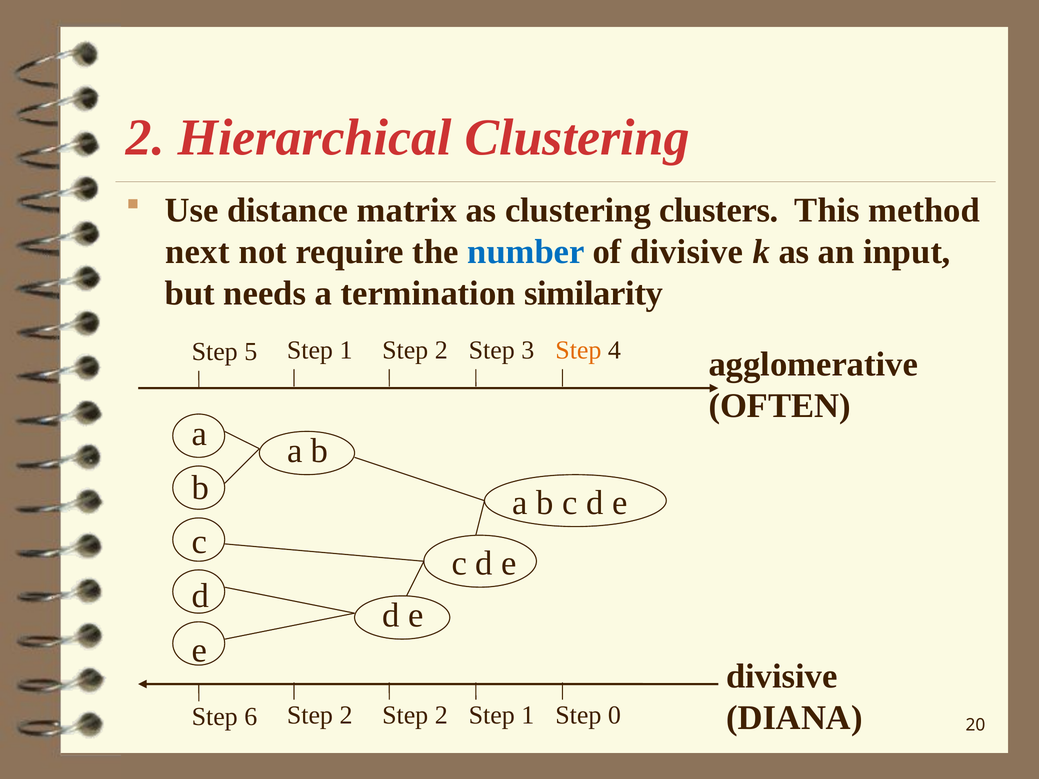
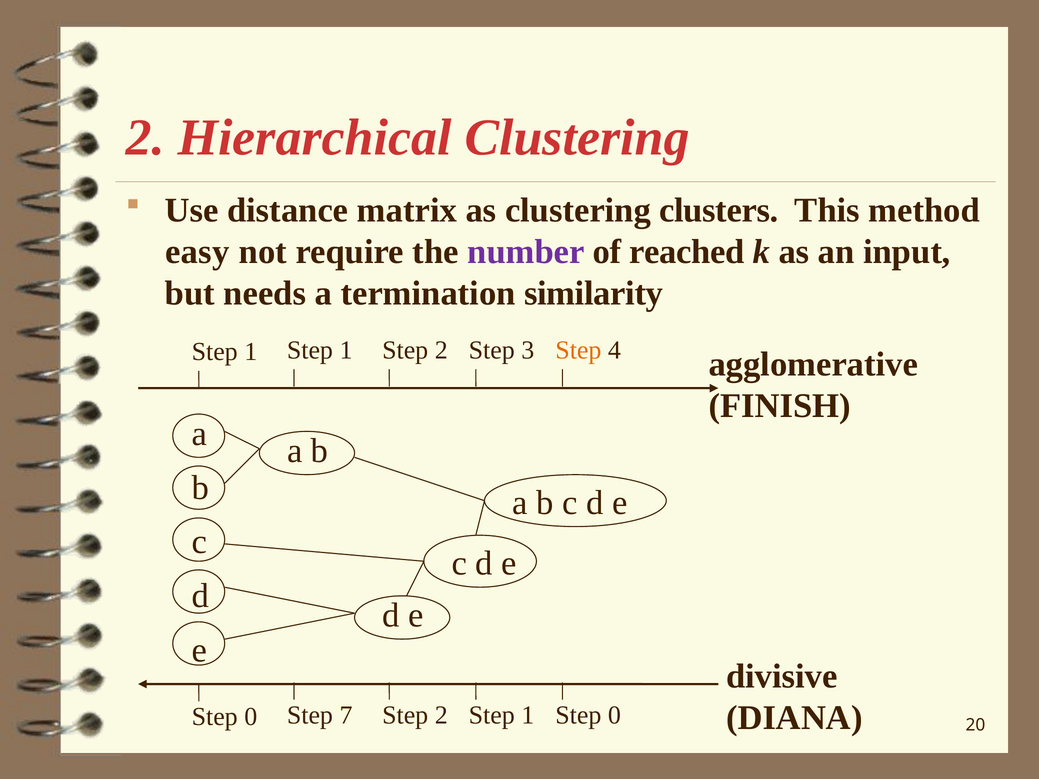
next: next -> easy
number colour: blue -> purple
of divisive: divisive -> reached
5 at (251, 352): 5 -> 1
OFTEN: OFTEN -> FINISH
6 at (251, 717): 6 -> 0
2 at (346, 715): 2 -> 7
